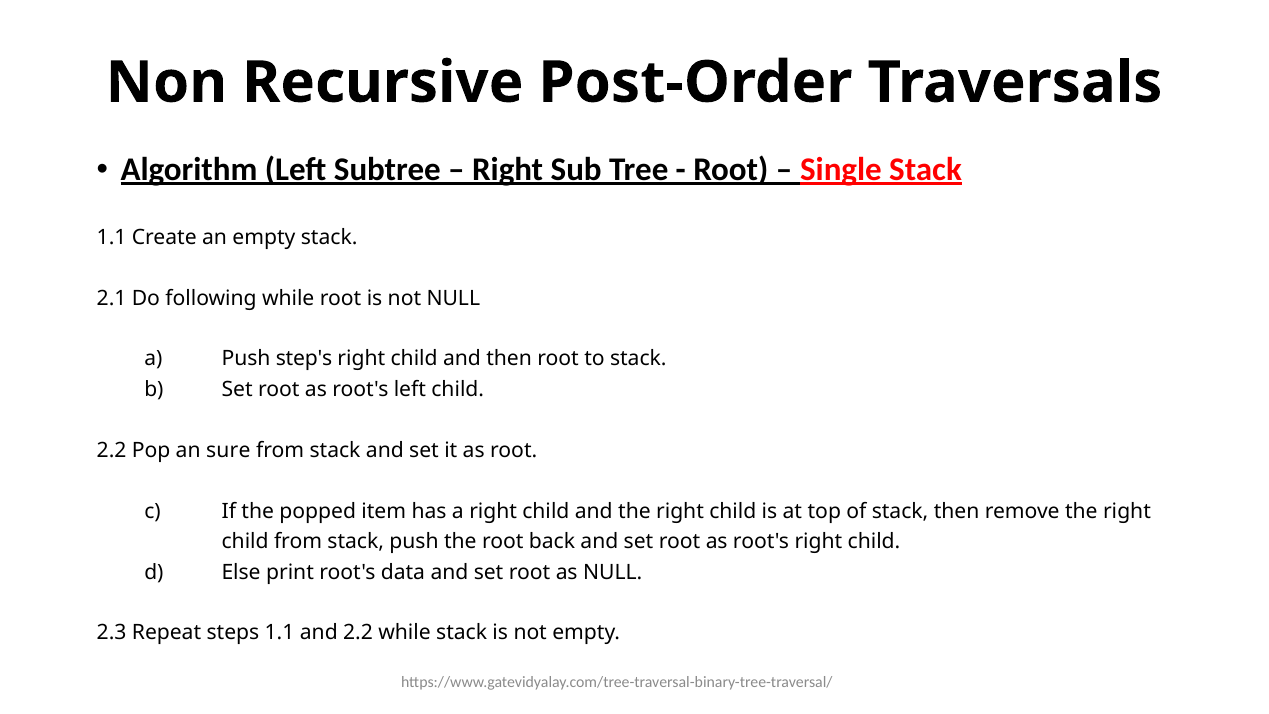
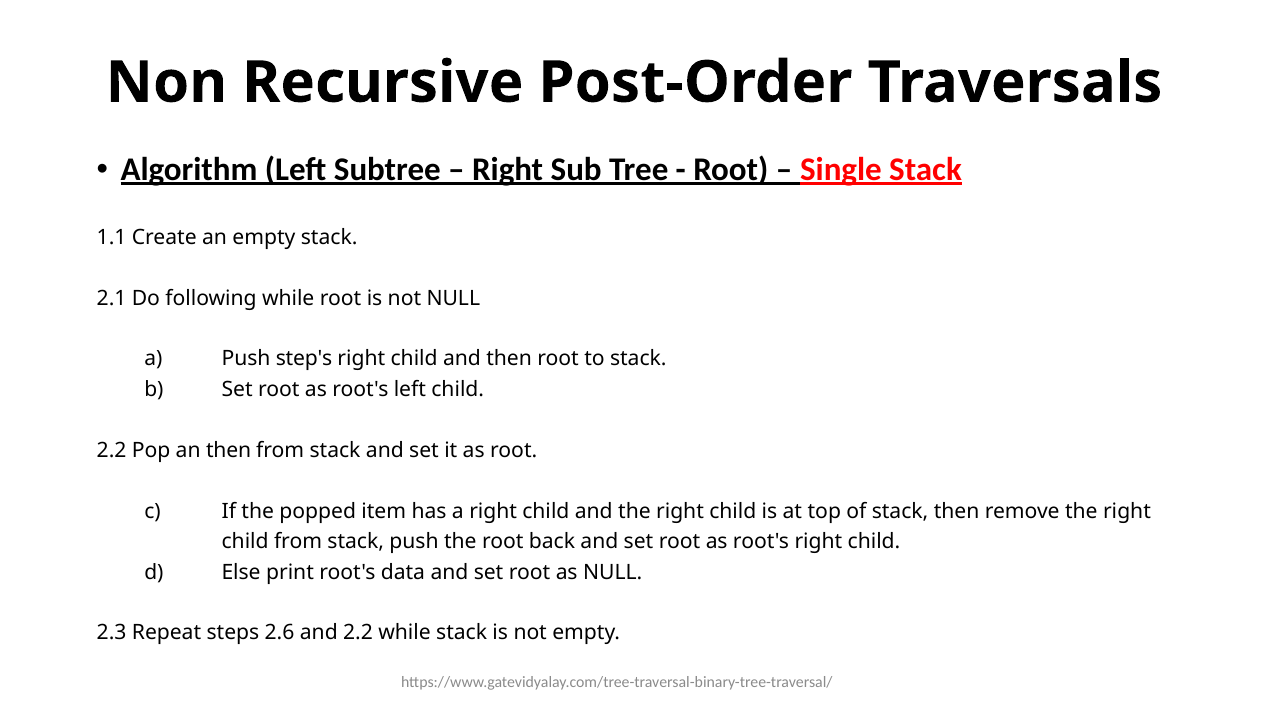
an sure: sure -> then
steps 1.1: 1.1 -> 2.6
